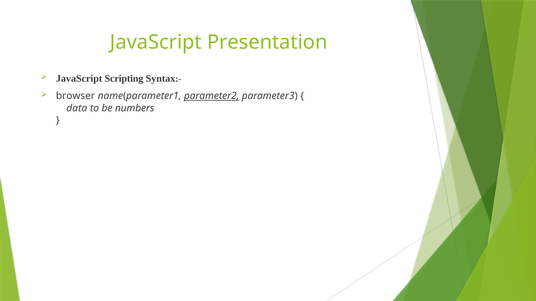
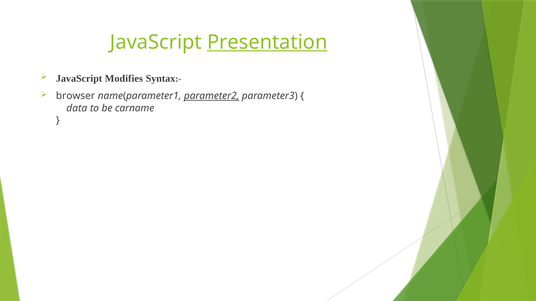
Presentation underline: none -> present
Scripting: Scripting -> Modifies
numbers: numbers -> carname
